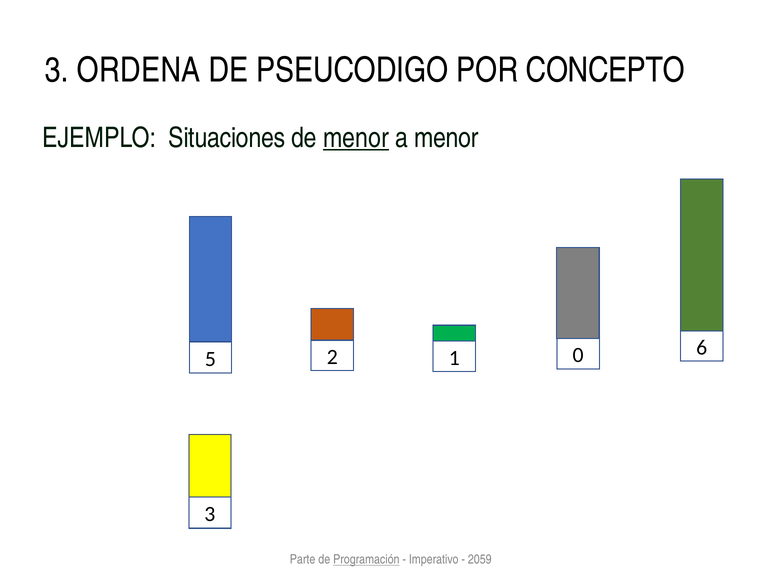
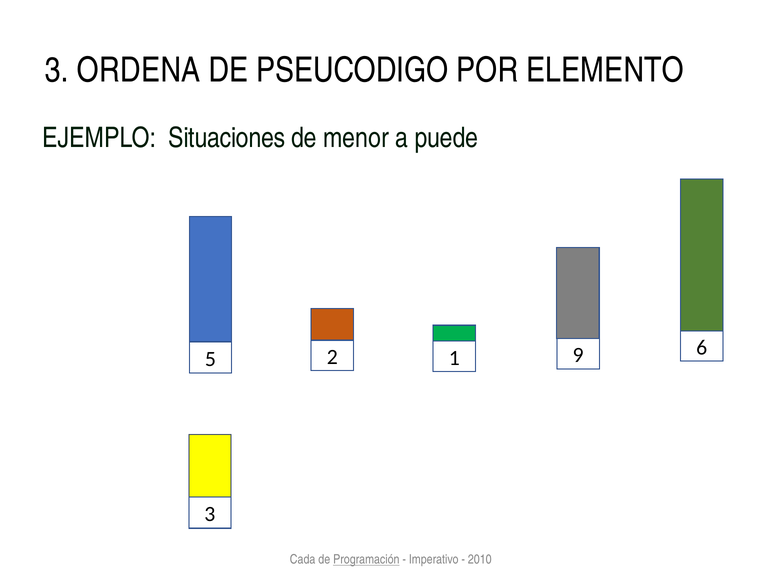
CONCEPTO: CONCEPTO -> ELEMENTO
menor at (356, 138) underline: present -> none
a menor: menor -> puede
0: 0 -> 9
Parte: Parte -> Cada
2059: 2059 -> 2010
